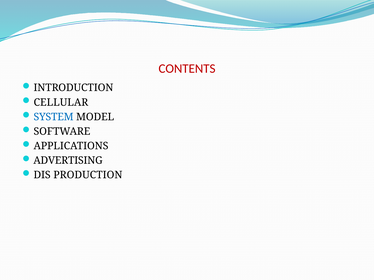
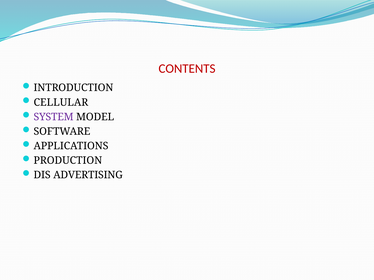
SYSTEM colour: blue -> purple
ADVERTISING: ADVERTISING -> PRODUCTION
PRODUCTION: PRODUCTION -> ADVERTISING
